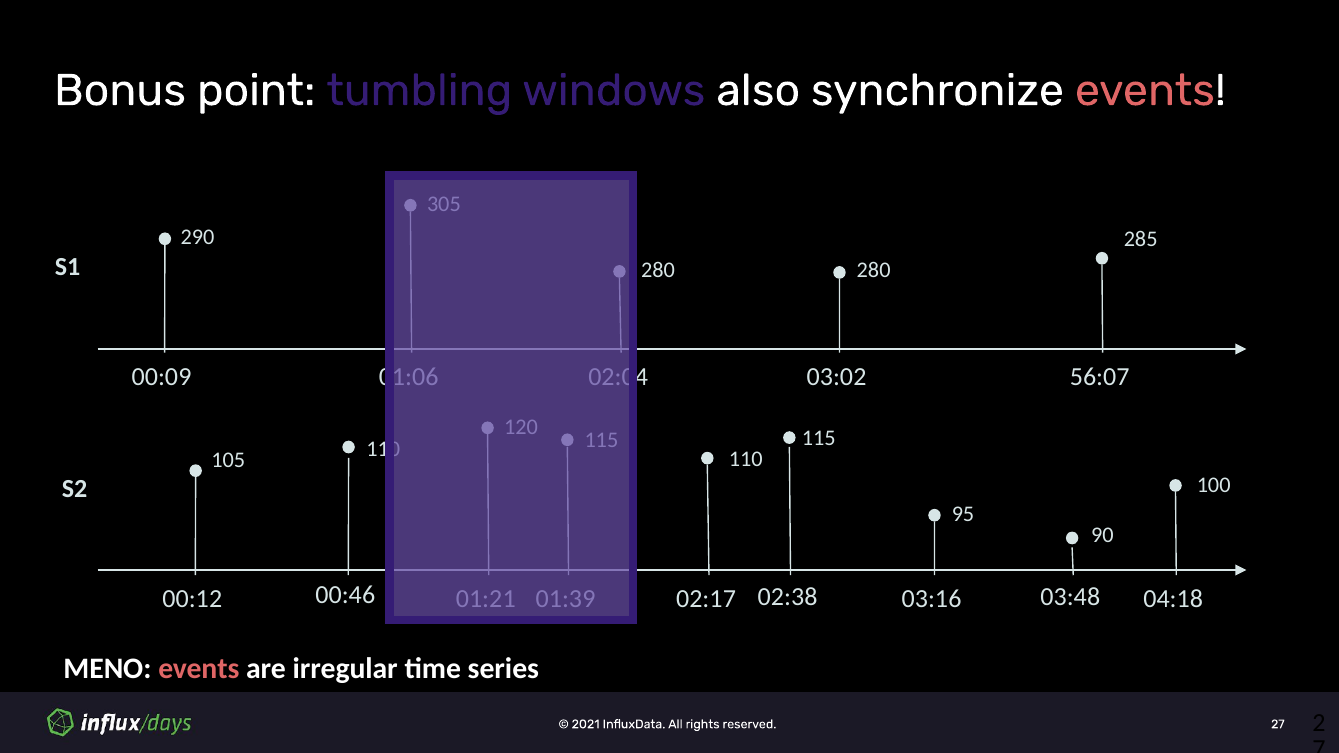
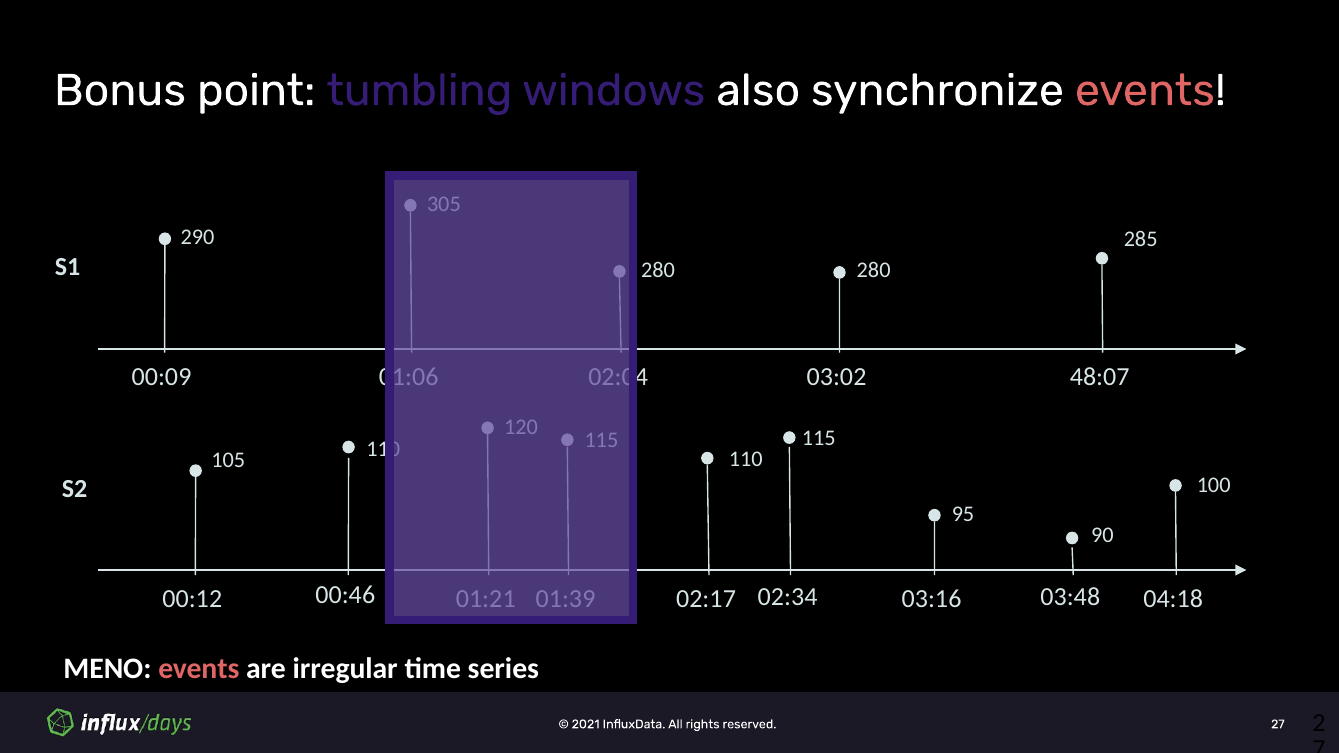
56:07: 56:07 -> 48:07
02:38: 02:38 -> 02:34
